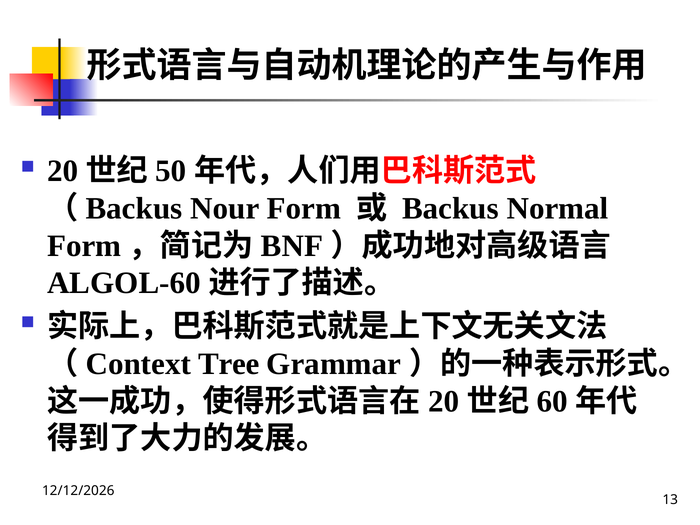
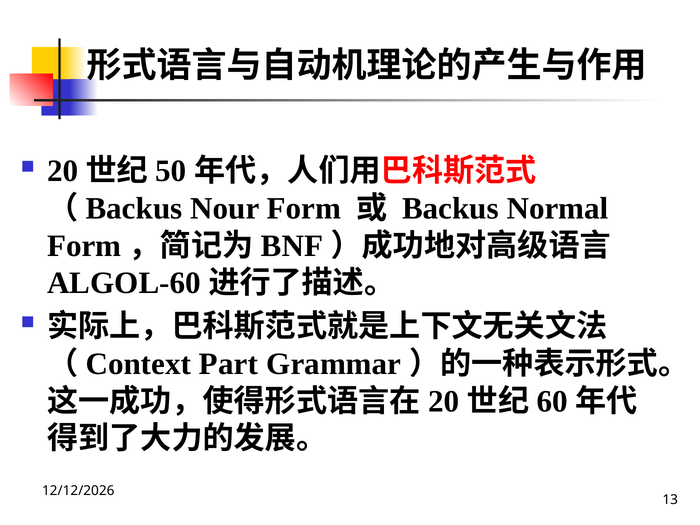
Tree: Tree -> Part
